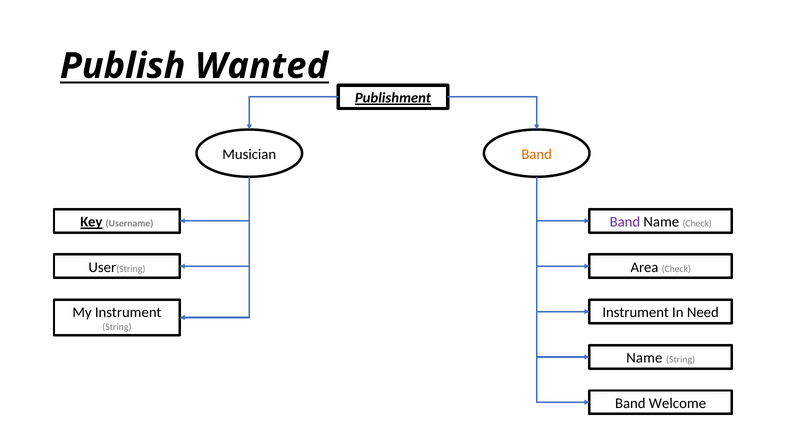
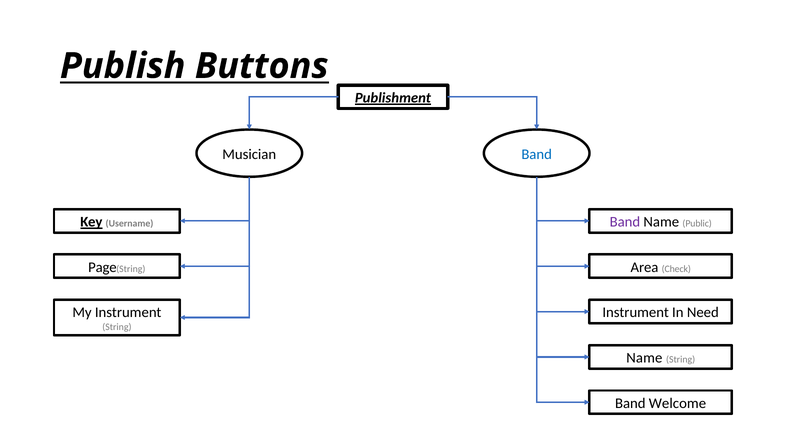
Wanted: Wanted -> Buttons
Band at (537, 154) colour: orange -> blue
Name Check: Check -> Public
User: User -> Page
